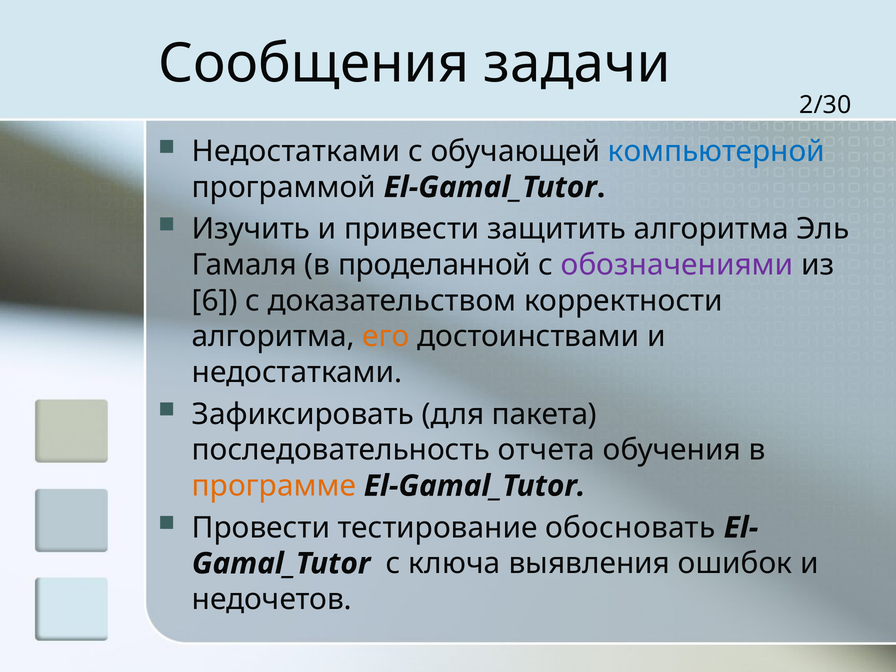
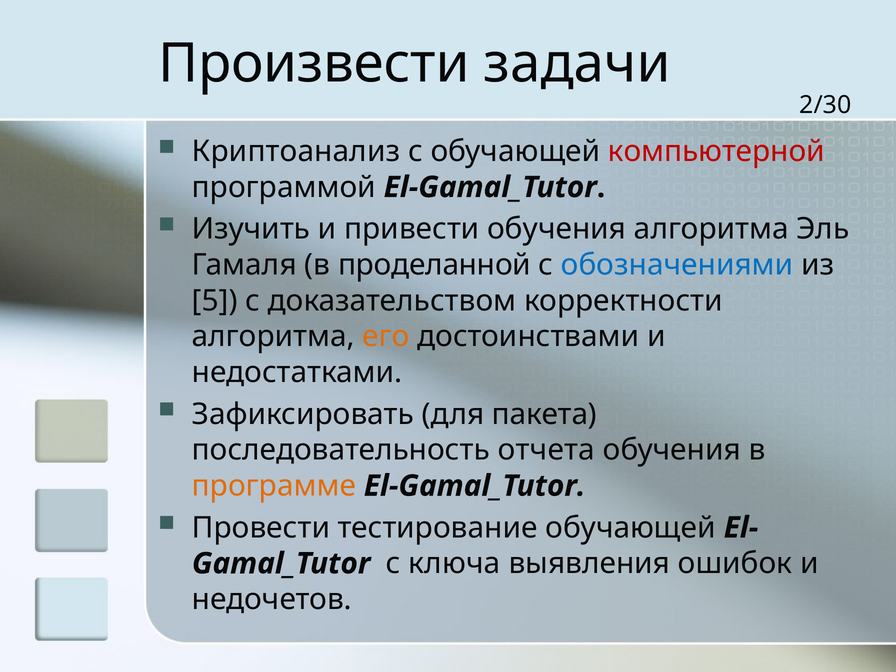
Сообщения: Сообщения -> Произвести
Недостатками at (296, 151): Недостатками -> Криптоанализ
компьютерной colour: blue -> red
привести защитить: защитить -> обучения
обозначениями colour: purple -> blue
6: 6 -> 5
тестирование обосновать: обосновать -> обучающей
